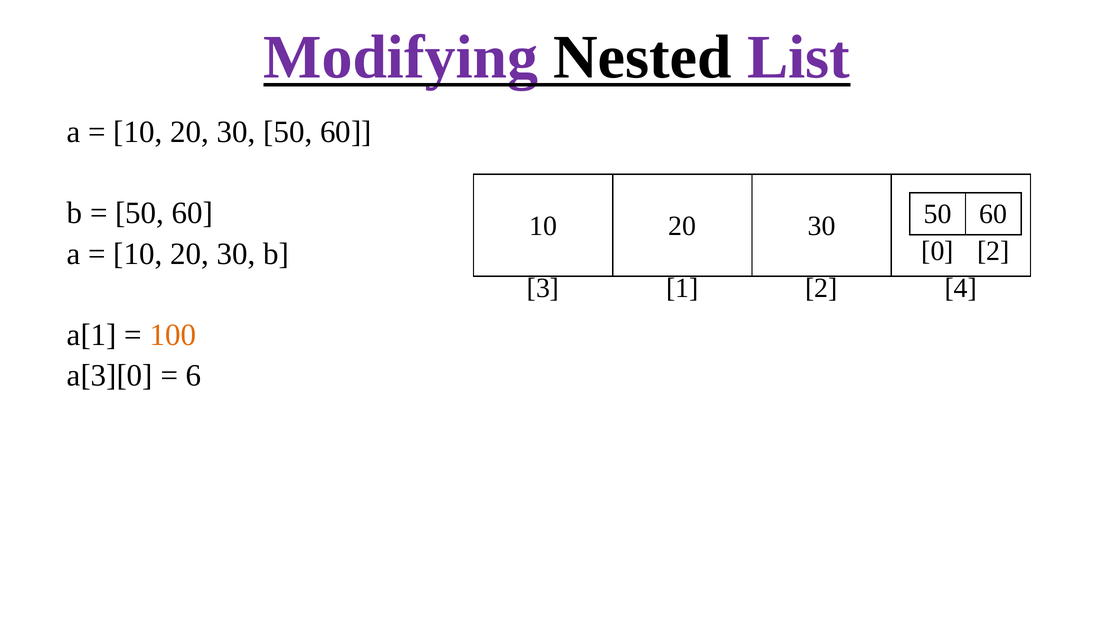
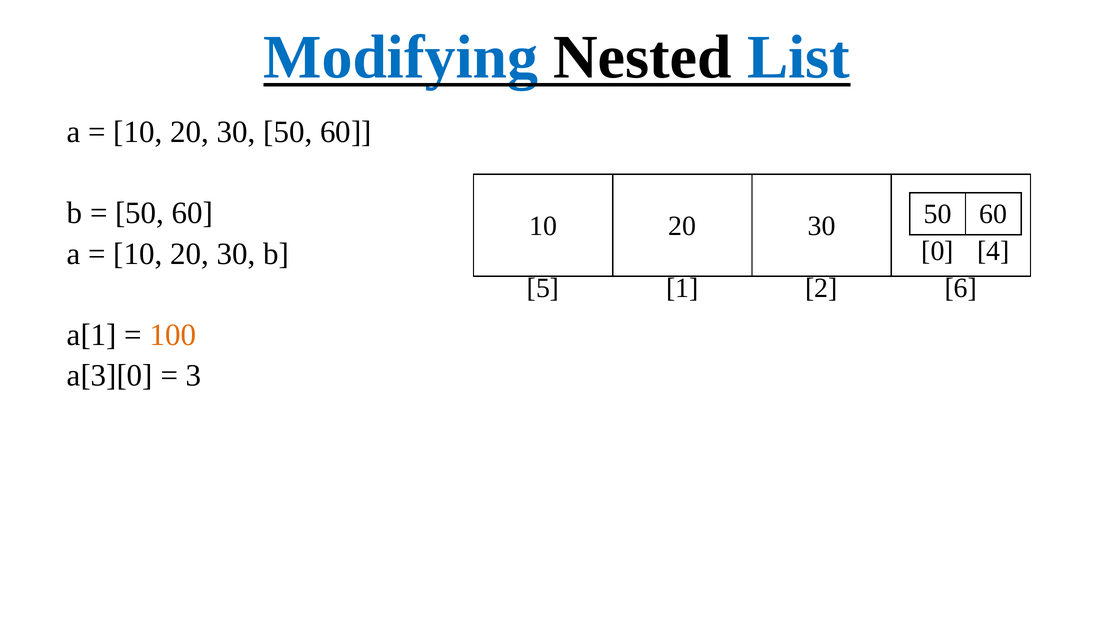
Modifying colour: purple -> blue
List colour: purple -> blue
0 2: 2 -> 4
3: 3 -> 5
4: 4 -> 6
6: 6 -> 3
